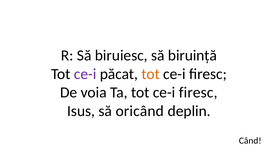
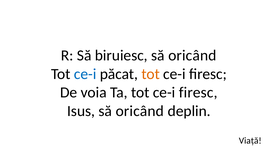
biruiesc să biruință: biruință -> oricând
ce-i at (85, 74) colour: purple -> blue
Când: Când -> Viață
